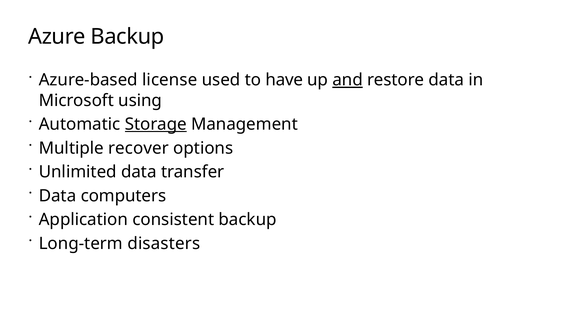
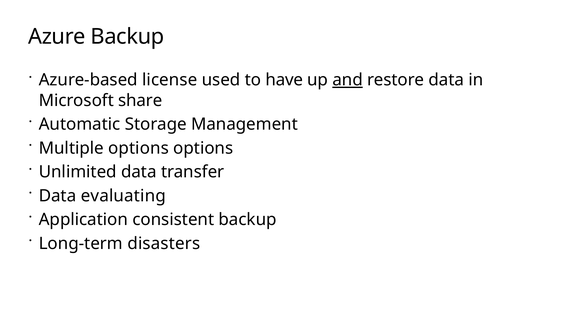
using: using -> share
Storage underline: present -> none
Multiple recover: recover -> options
computers: computers -> evaluating
